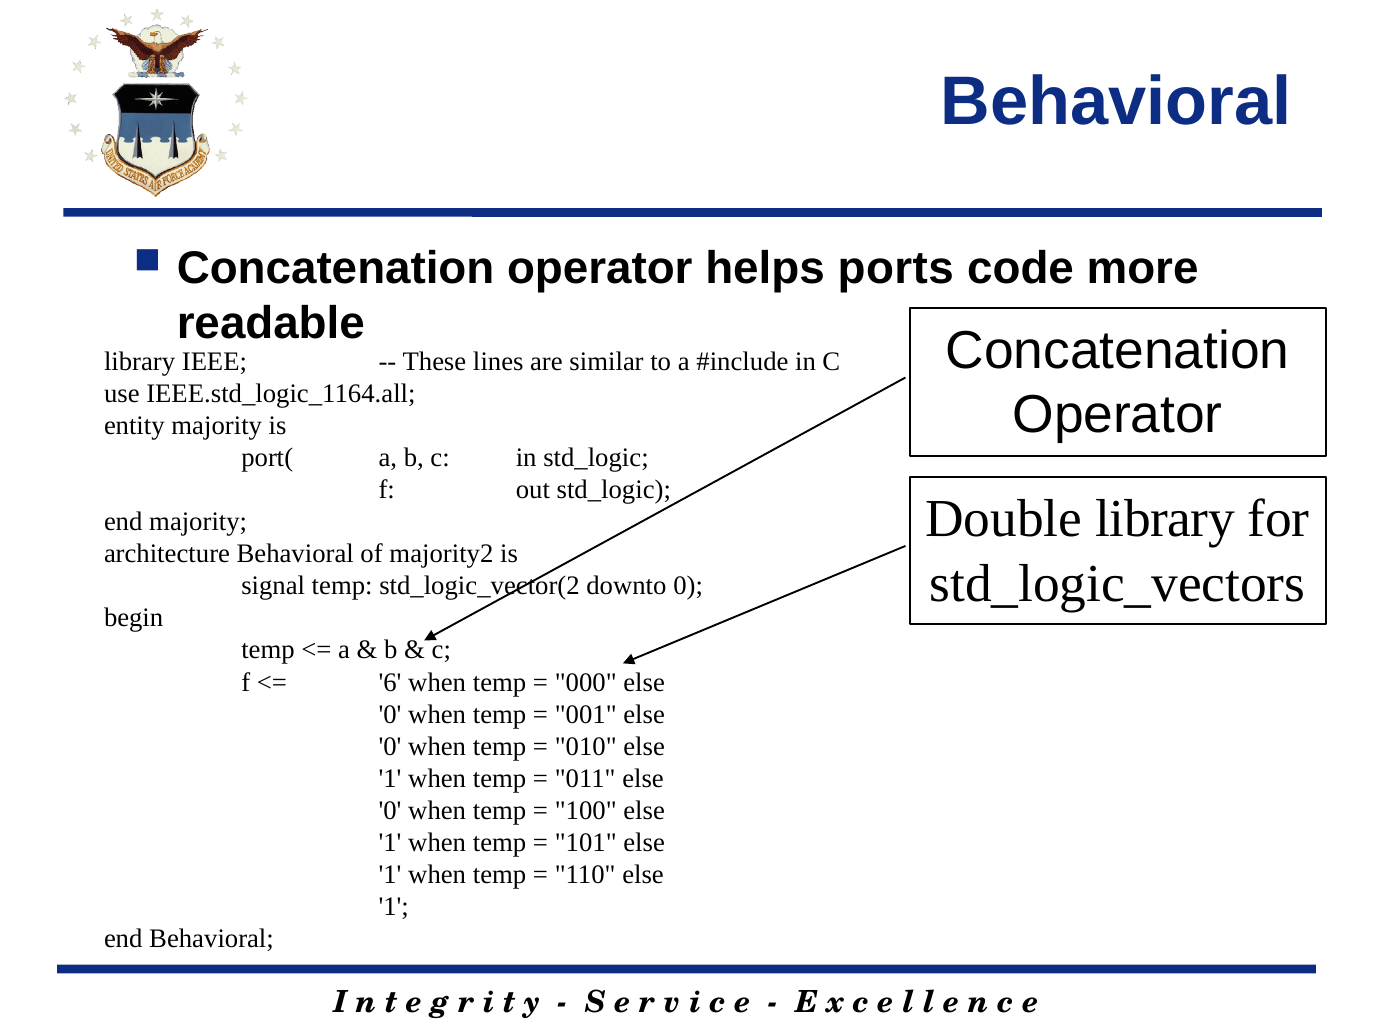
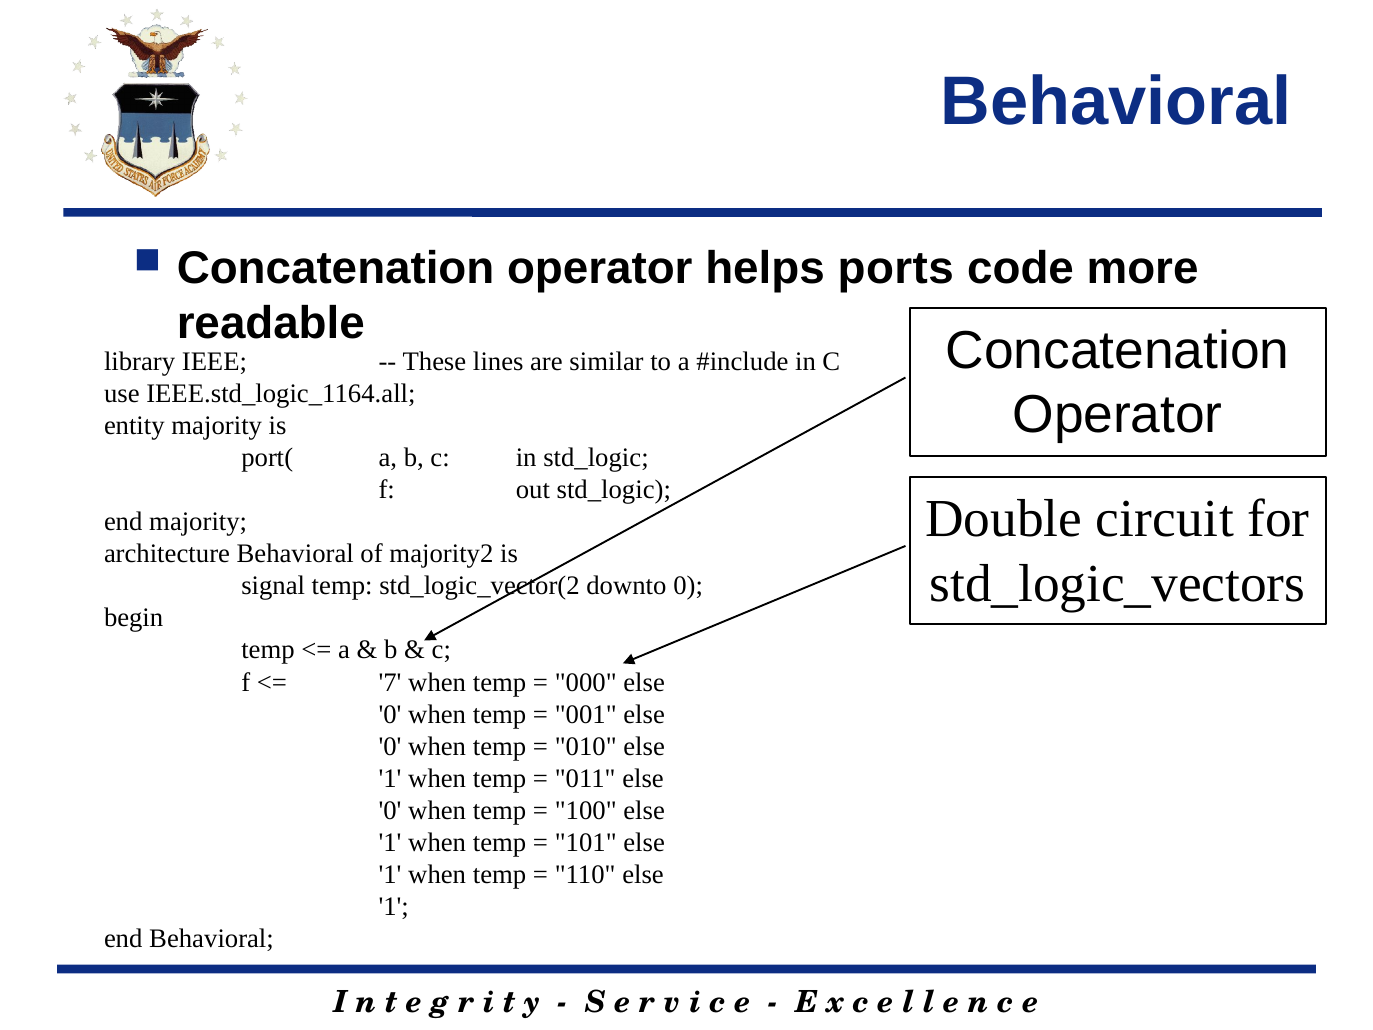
Double library: library -> circuit
6: 6 -> 7
